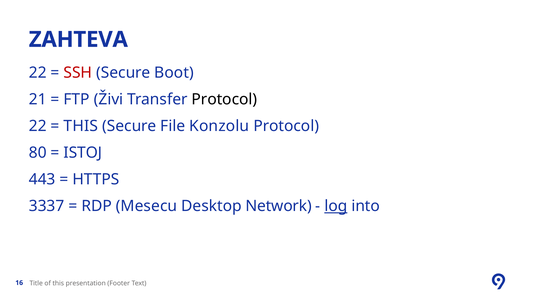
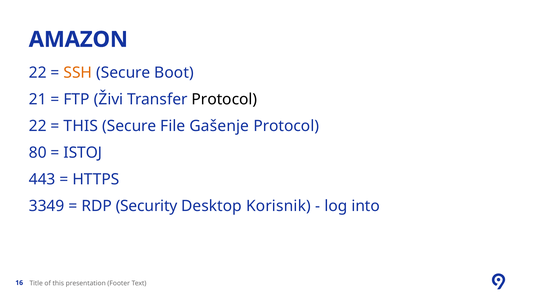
ZAHTEVA: ZAHTEVA -> AMAZON
SSH colour: red -> orange
Konzolu: Konzolu -> Gašenje
3337: 3337 -> 3349
Mesecu: Mesecu -> Security
Network: Network -> Korisnik
log underline: present -> none
